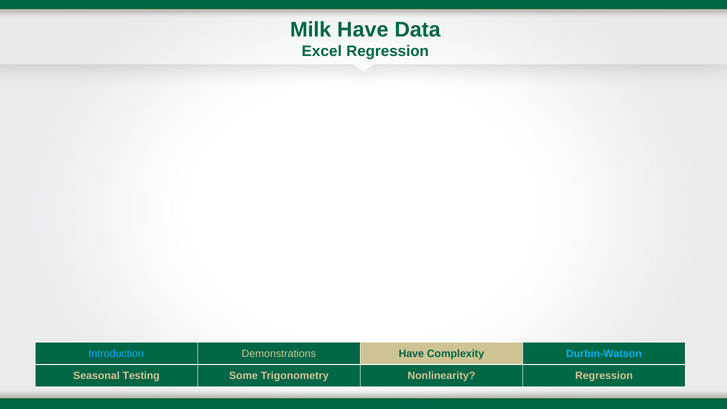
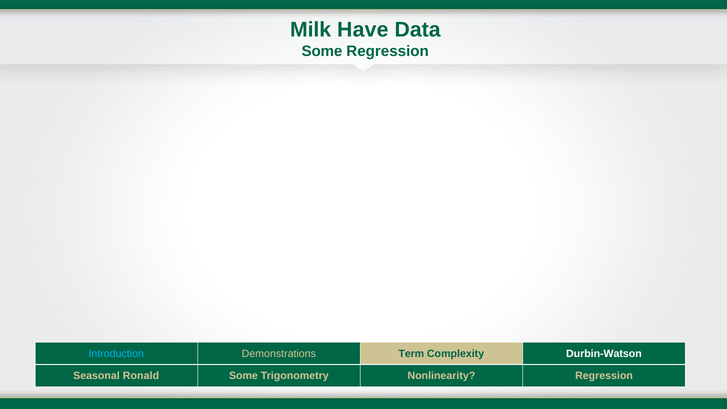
Excel at (322, 51): Excel -> Some
Demonstrations Have: Have -> Term
Durbin-Watson colour: light blue -> white
Testing: Testing -> Ronald
